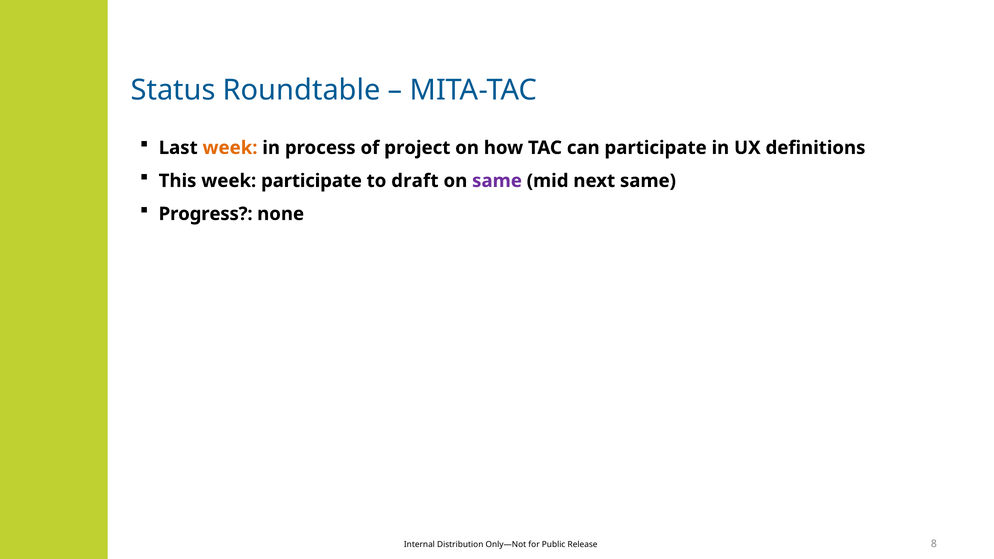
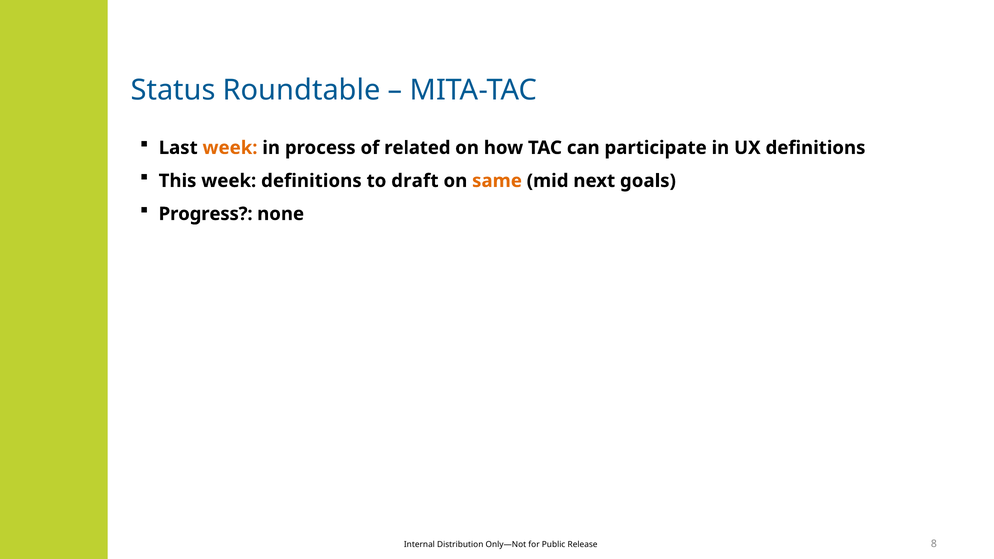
project: project -> related
week participate: participate -> definitions
same at (497, 181) colour: purple -> orange
next same: same -> goals
